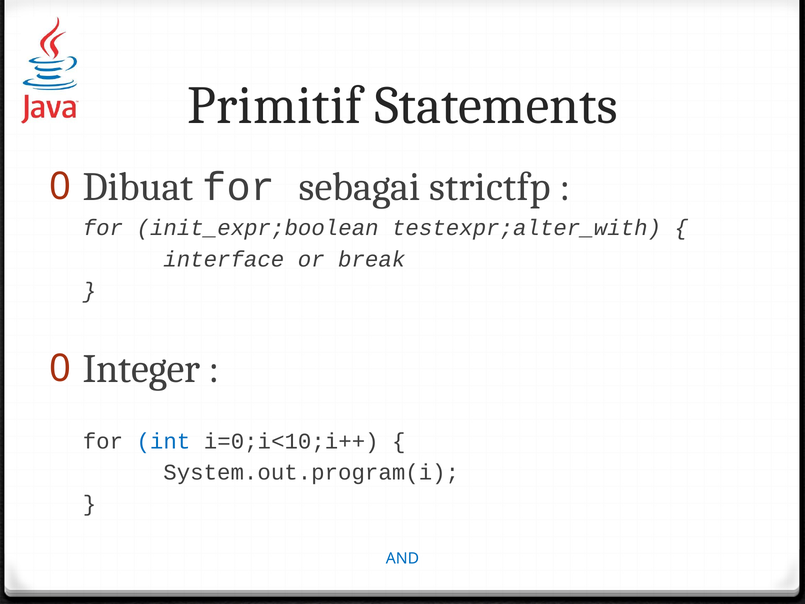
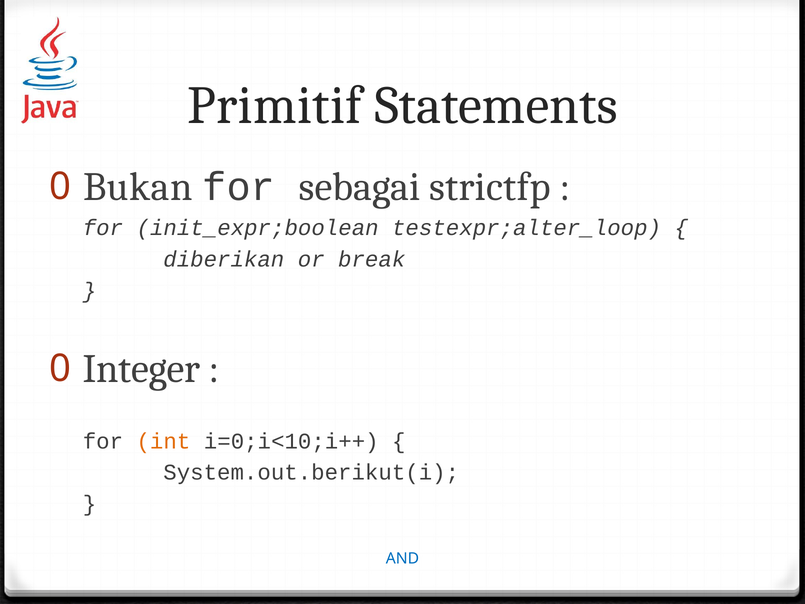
Dibuat: Dibuat -> Bukan
testexpr;alter_with: testexpr;alter_with -> testexpr;alter_loop
interface: interface -> diberikan
int colour: blue -> orange
System.out.program(i: System.out.program(i -> System.out.berikut(i
